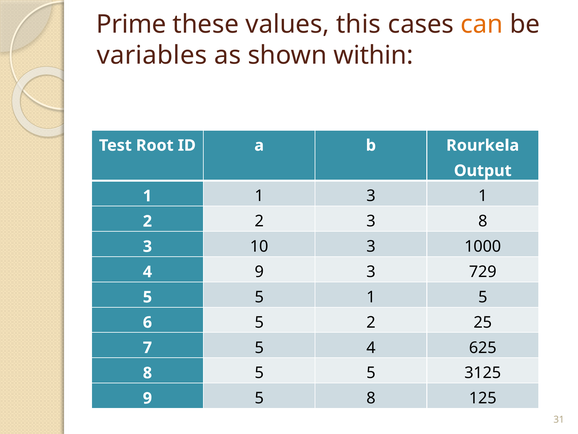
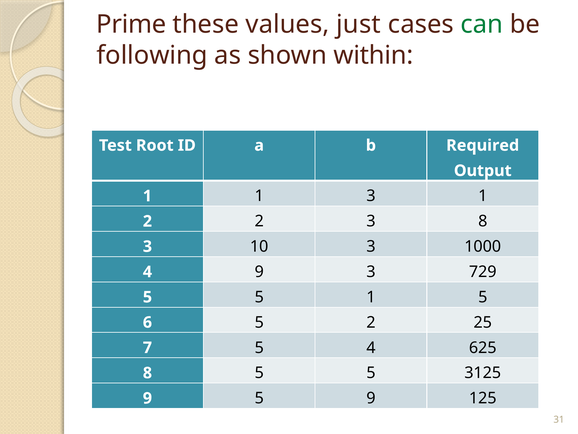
this: this -> just
can colour: orange -> green
variables: variables -> following
Rourkela: Rourkela -> Required
5 8: 8 -> 9
